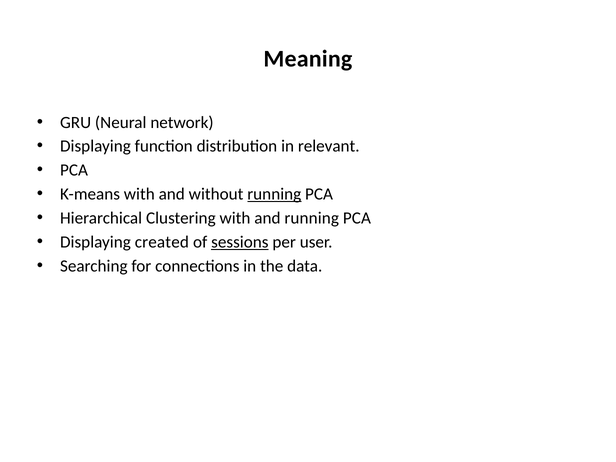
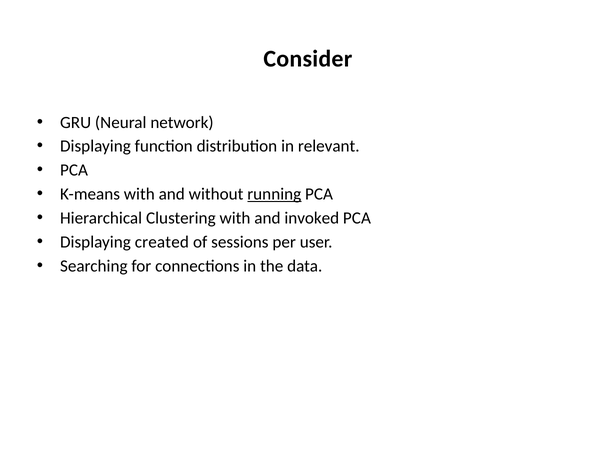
Meaning: Meaning -> Consider
and running: running -> invoked
sessions underline: present -> none
